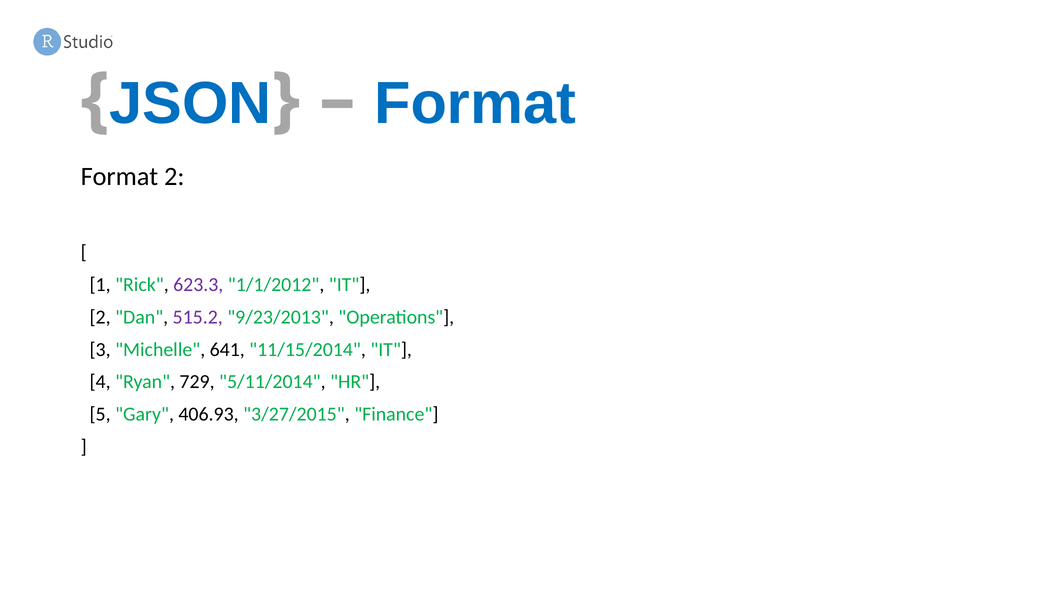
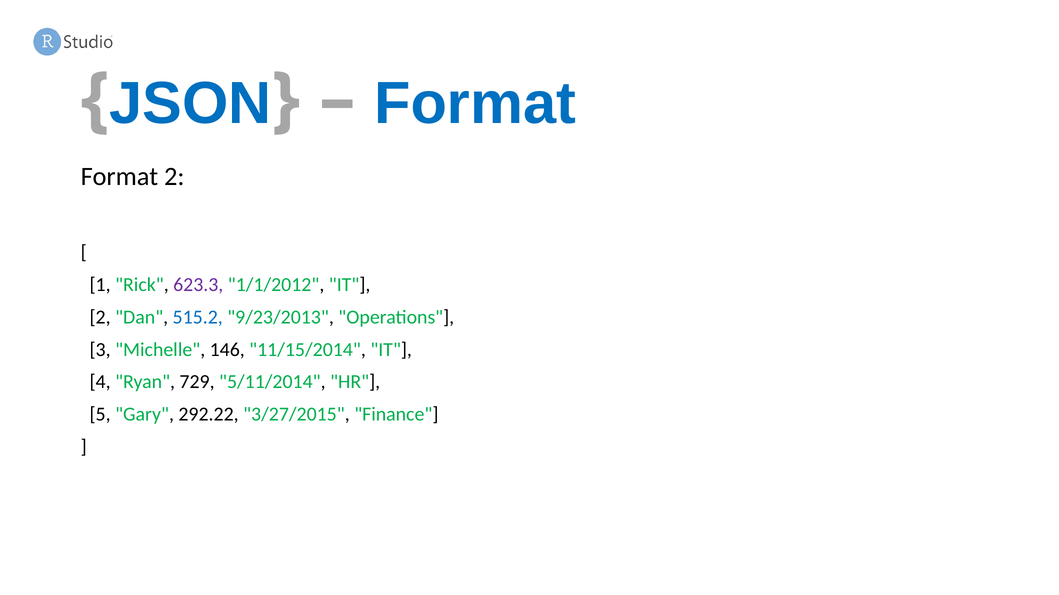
515.2 colour: purple -> blue
641: 641 -> 146
406.93: 406.93 -> 292.22
